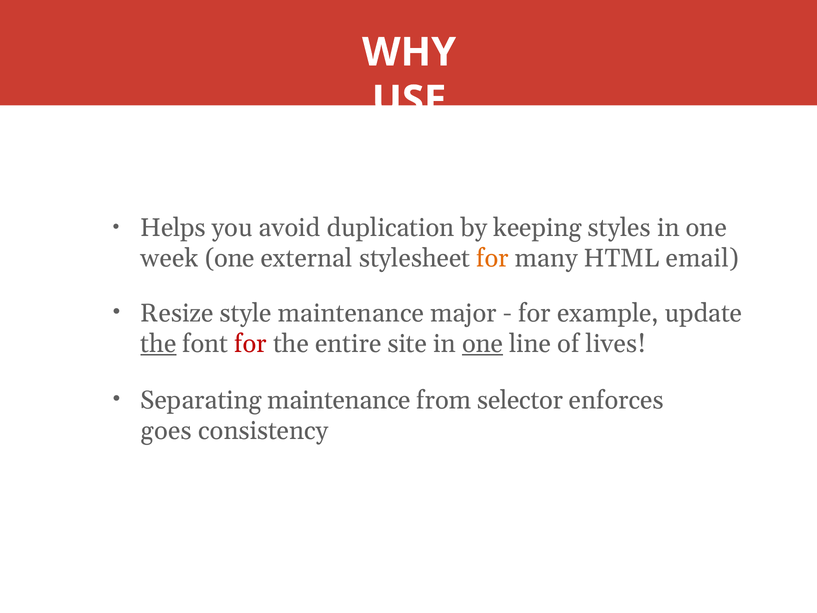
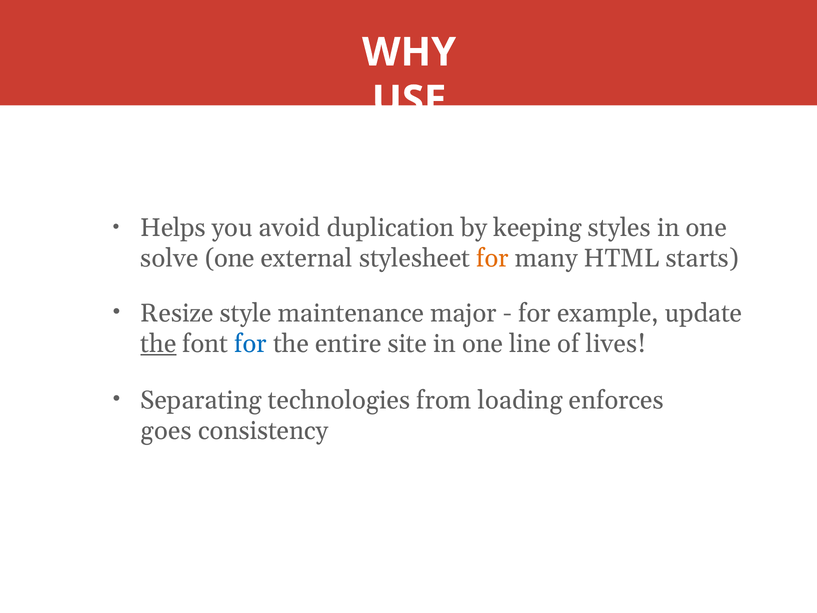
week: week -> solve
email: email -> starts
for at (251, 344) colour: red -> blue
one at (483, 344) underline: present -> none
Separating maintenance: maintenance -> technologies
selector: selector -> loading
